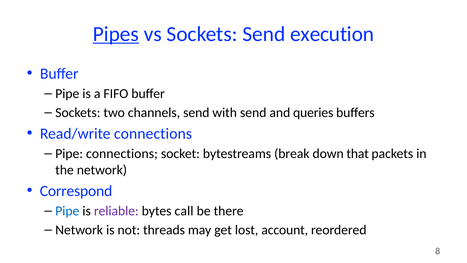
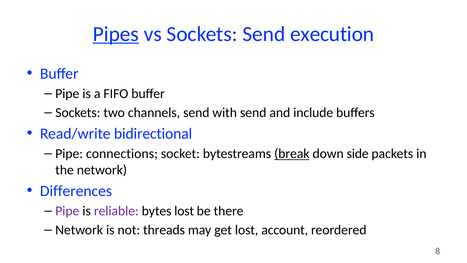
queries: queries -> include
Read/write connections: connections -> bidirectional
break underline: none -> present
that: that -> side
Correspond: Correspond -> Differences
Pipe at (67, 211) colour: blue -> purple
bytes call: call -> lost
